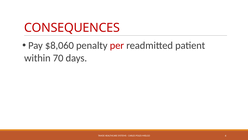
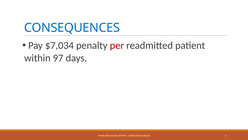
CONSEQUENCES colour: red -> blue
$8,060: $8,060 -> $7,034
70: 70 -> 97
